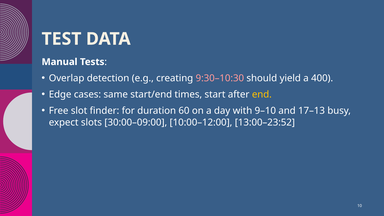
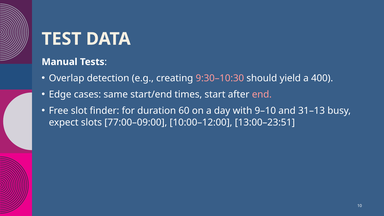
end colour: yellow -> pink
17–13: 17–13 -> 31–13
30:00–09:00: 30:00–09:00 -> 77:00–09:00
13:00–23:52: 13:00–23:52 -> 13:00–23:51
